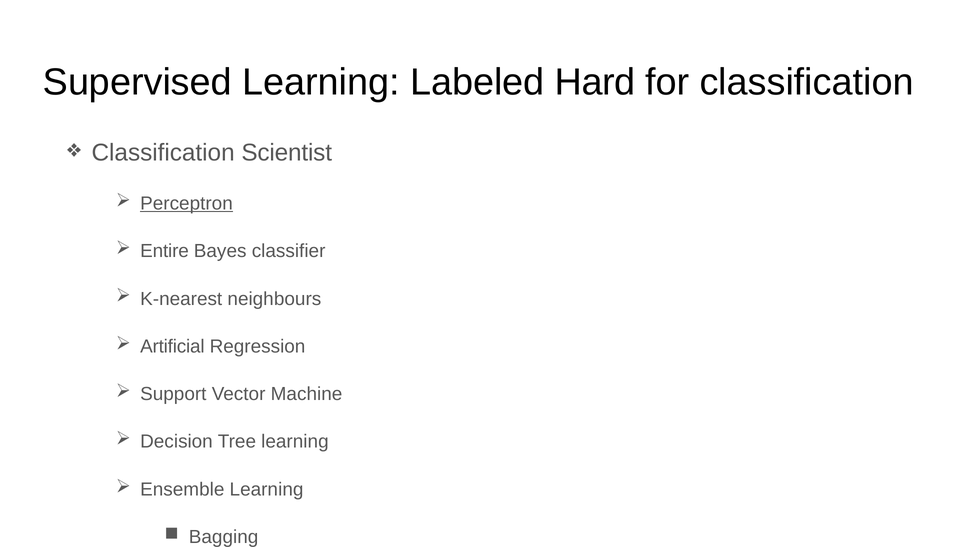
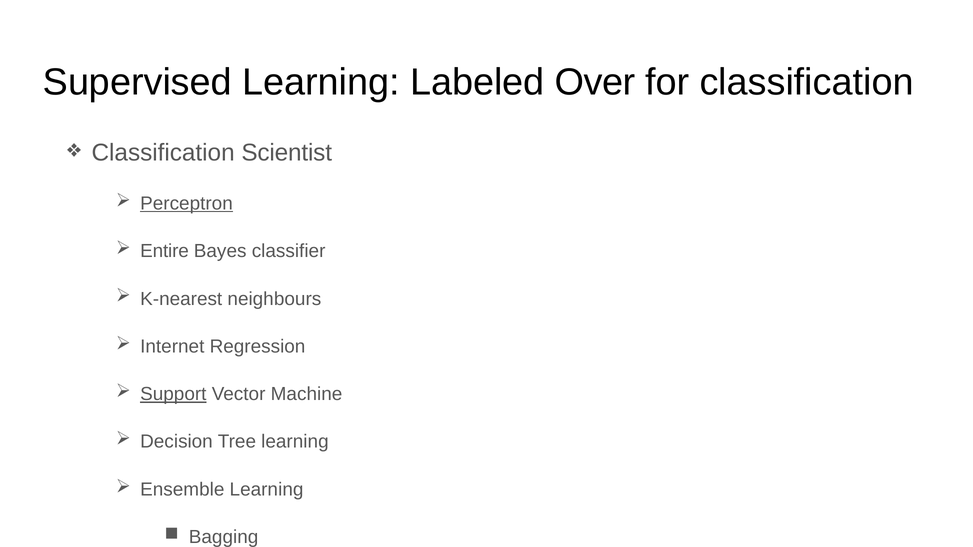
Hard: Hard -> Over
Artificial at (172, 347): Artificial -> Internet
Support underline: none -> present
